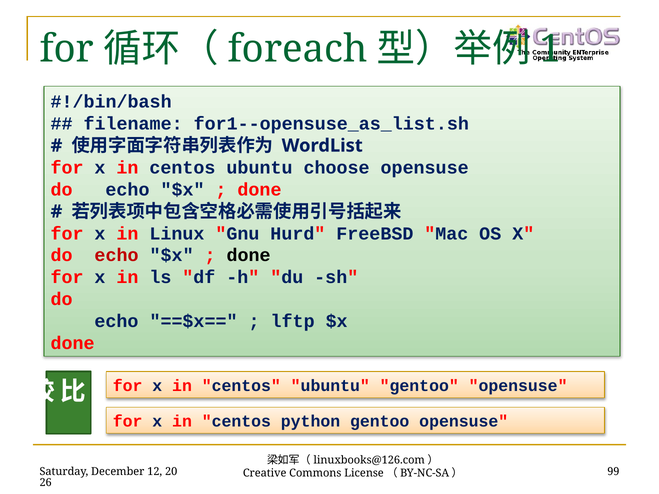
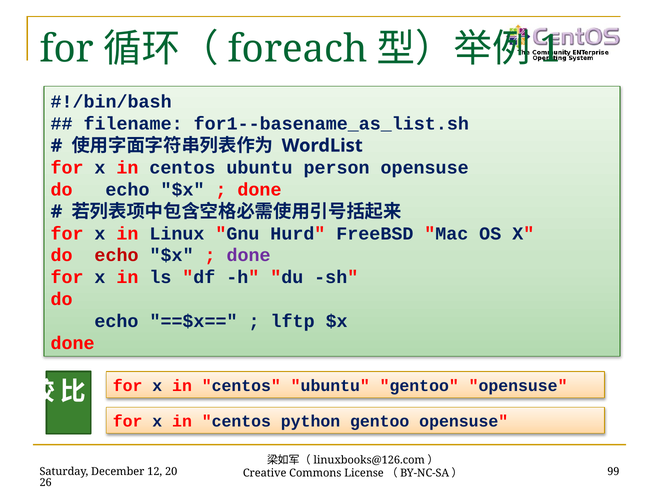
for1--opensuse_as_list.sh: for1--opensuse_as_list.sh -> for1--basename_as_list.sh
choose: choose -> person
done at (249, 256) colour: black -> purple
